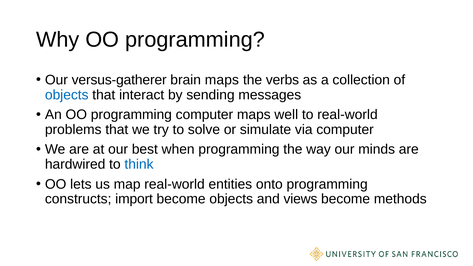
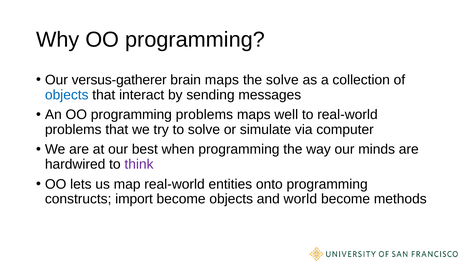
the verbs: verbs -> solve
programming computer: computer -> problems
think colour: blue -> purple
views: views -> world
